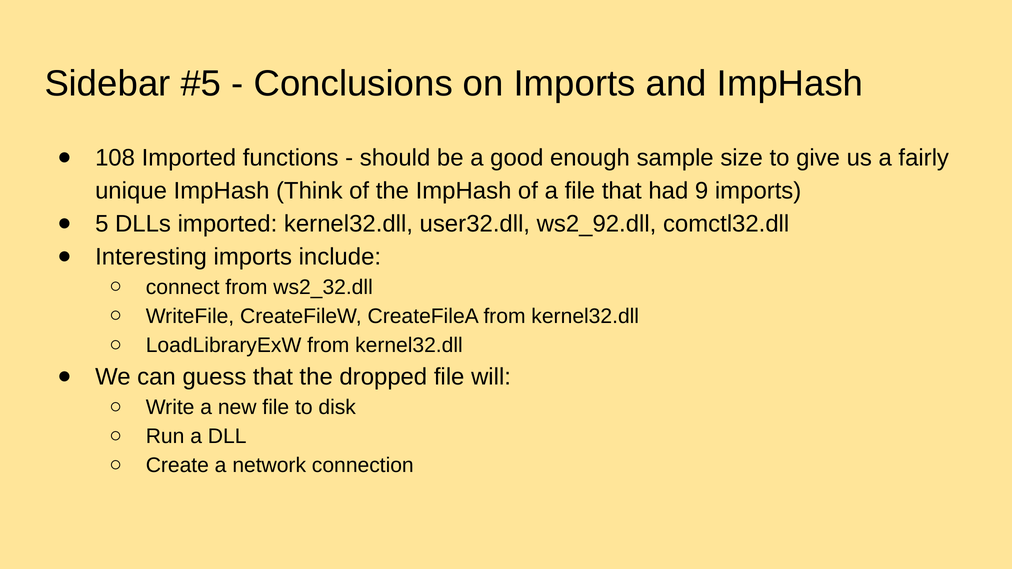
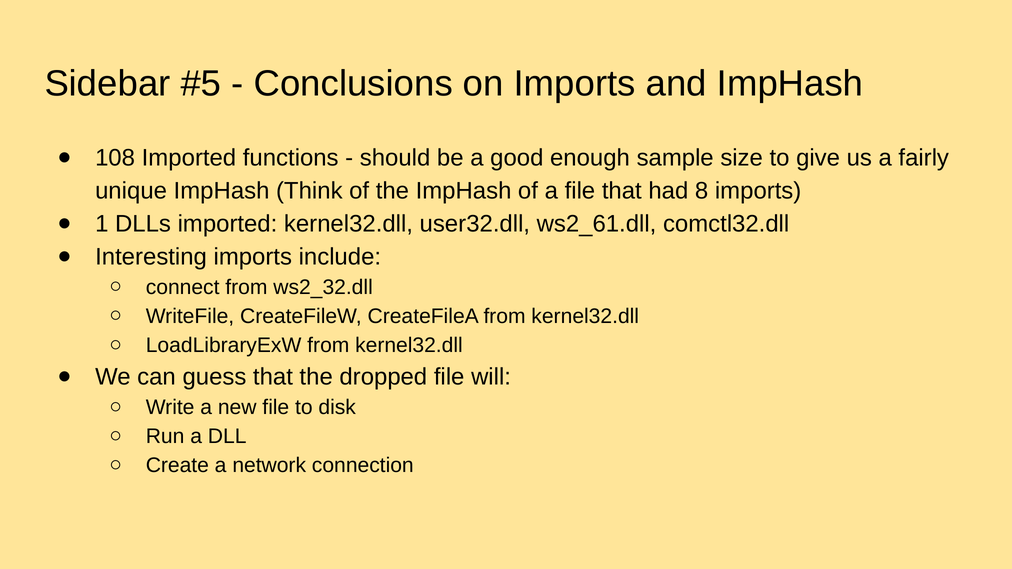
9: 9 -> 8
5: 5 -> 1
ws2_92.dll: ws2_92.dll -> ws2_61.dll
